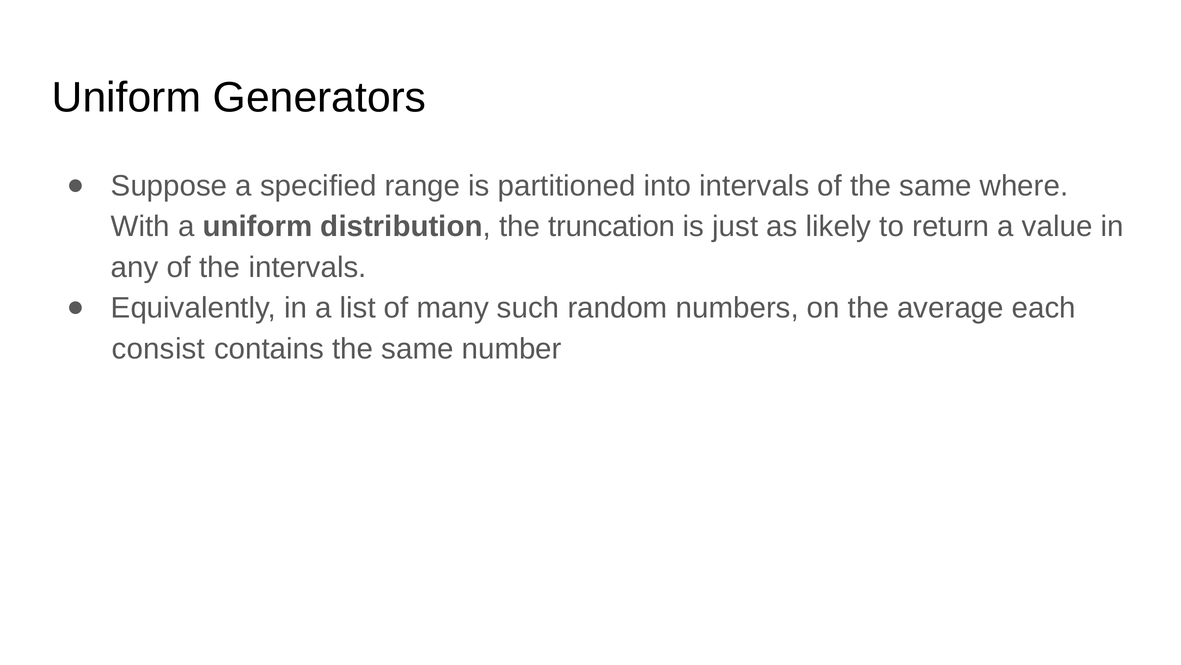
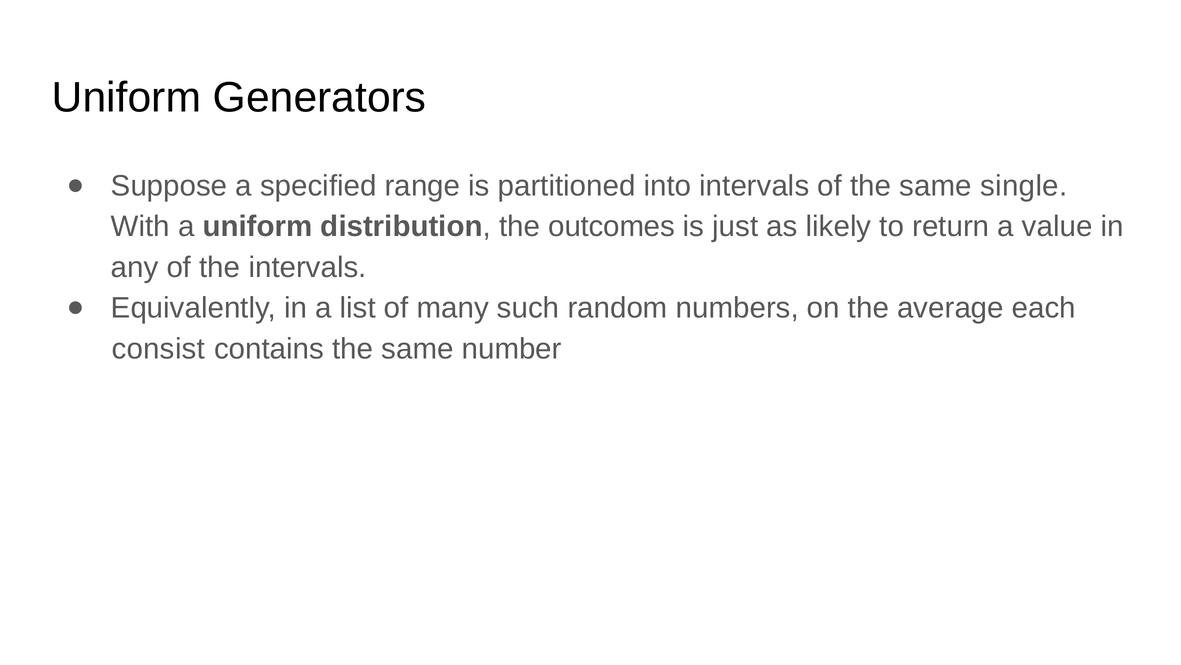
where: where -> single
truncation: truncation -> outcomes
